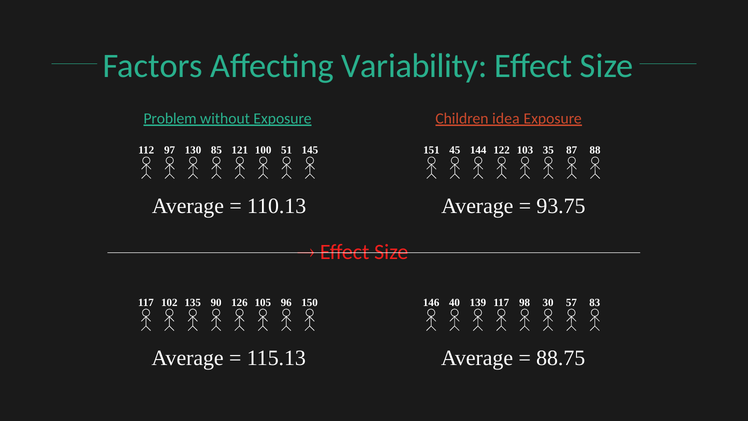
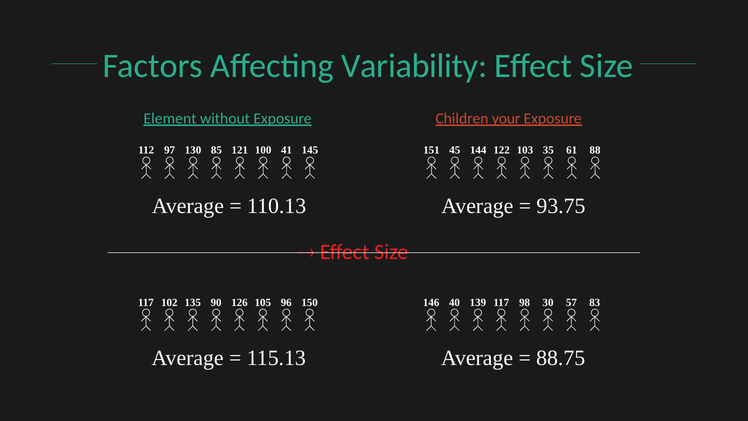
Problem: Problem -> Element
idea: idea -> your
51: 51 -> 41
87: 87 -> 61
